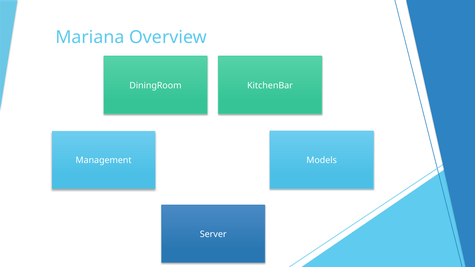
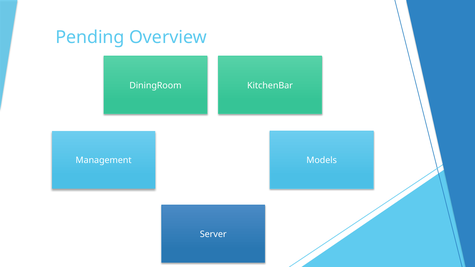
Mariana: Mariana -> Pending
